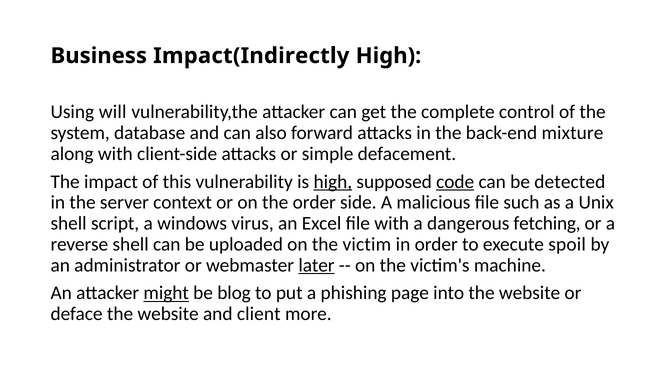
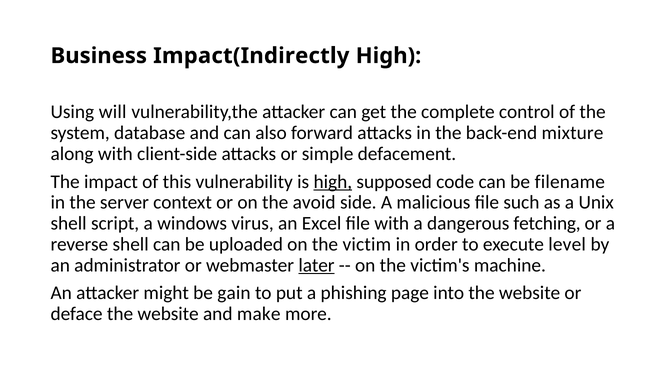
code underline: present -> none
detected: detected -> filename
the order: order -> avoid
spoil: spoil -> level
might underline: present -> none
blog: blog -> gain
client: client -> make
